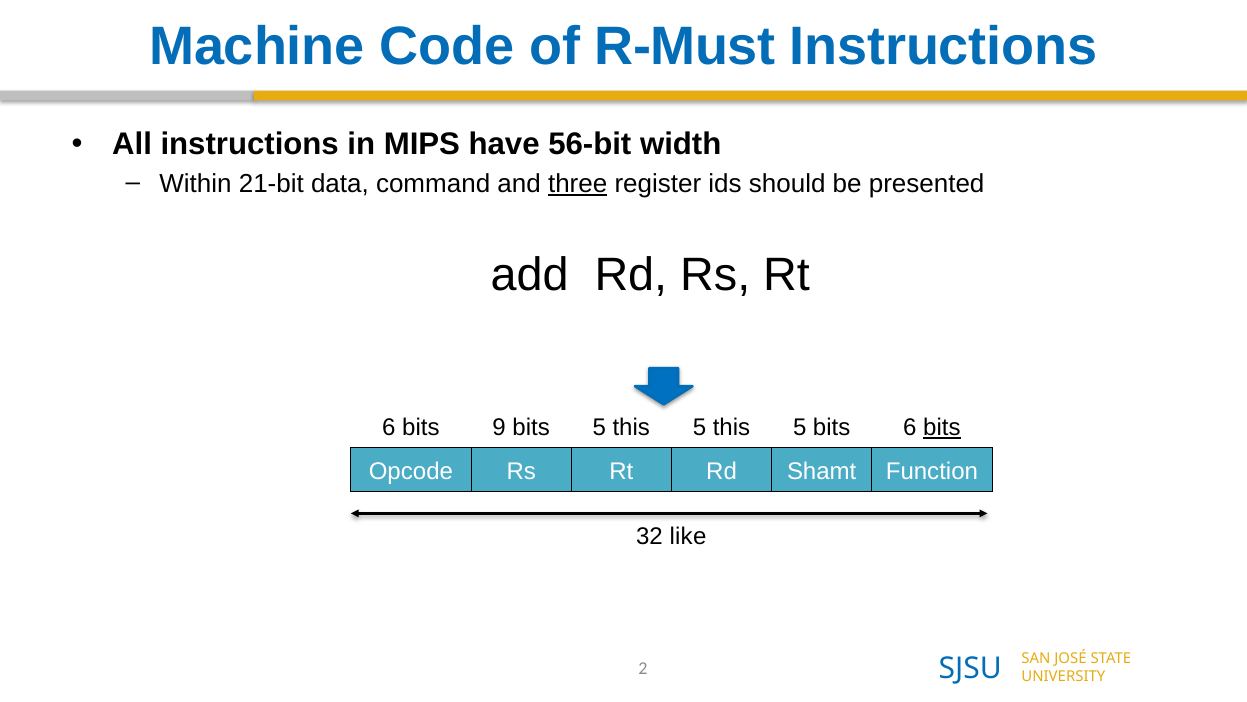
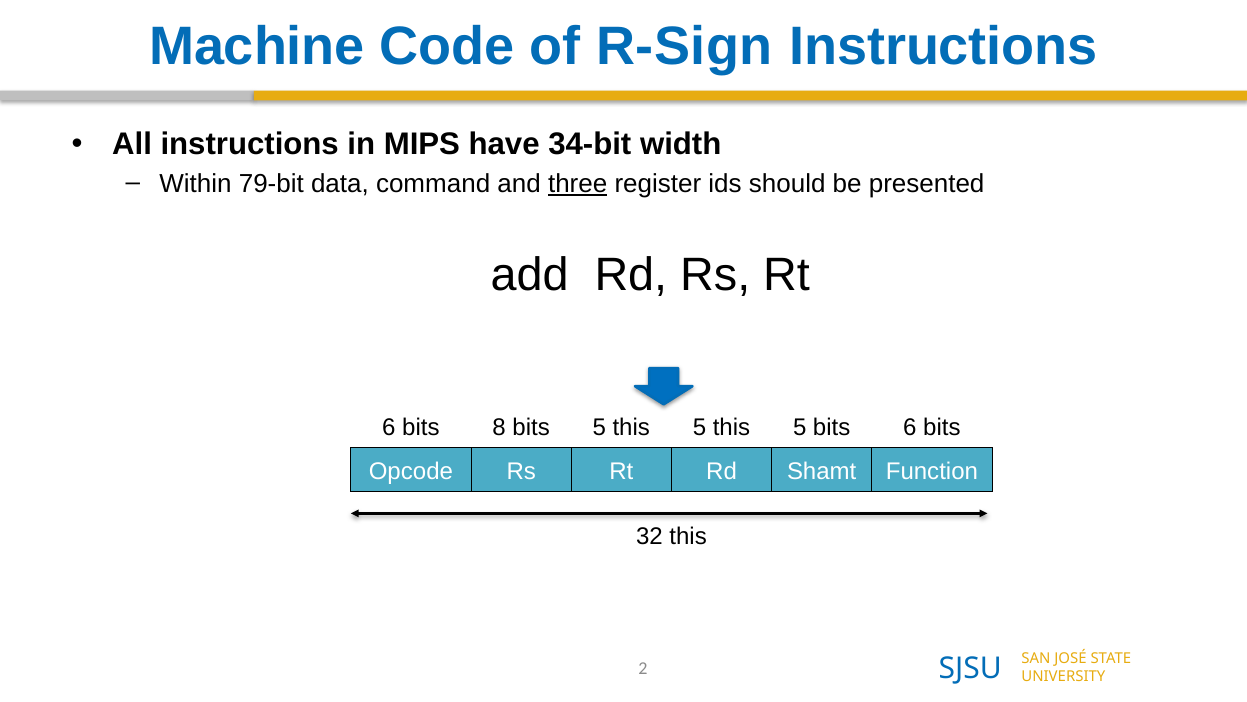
R-Must: R-Must -> R-Sign
56-bit: 56-bit -> 34-bit
21-bit: 21-bit -> 79-bit
9: 9 -> 8
bits at (942, 427) underline: present -> none
32 like: like -> this
